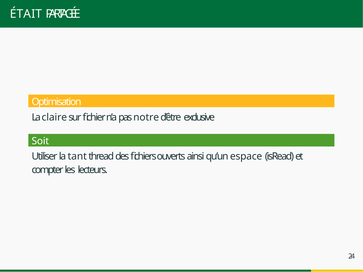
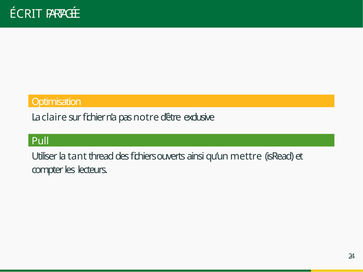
ÉTAIT: ÉTAIT -> ÉCRIT
Soit: Soit -> Pull
espace: espace -> mettre
